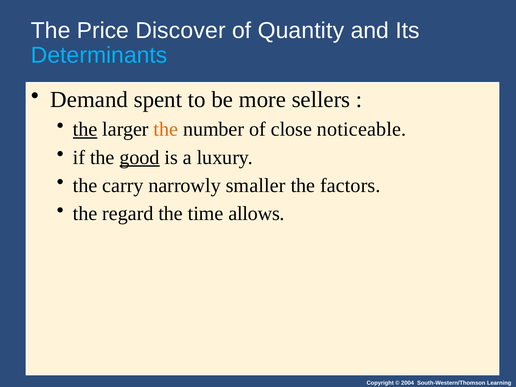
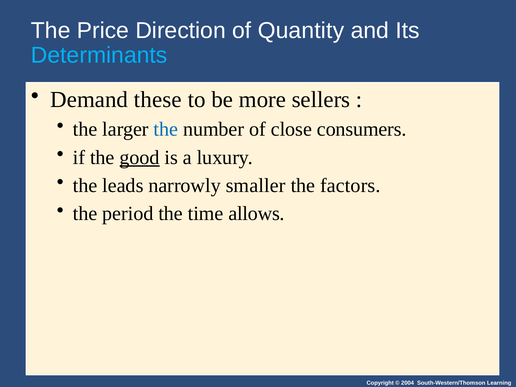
Discover: Discover -> Direction
spent: spent -> these
the at (85, 129) underline: present -> none
the at (166, 129) colour: orange -> blue
noticeable: noticeable -> consumers
carry: carry -> leads
regard: regard -> period
